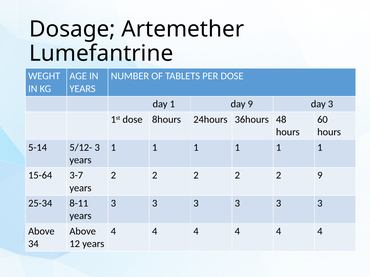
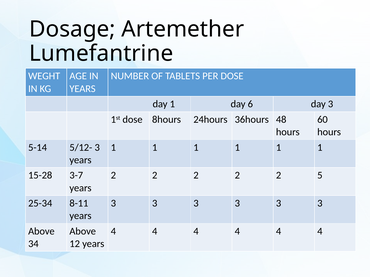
day 9: 9 -> 6
15-64: 15-64 -> 15-28
2 9: 9 -> 5
